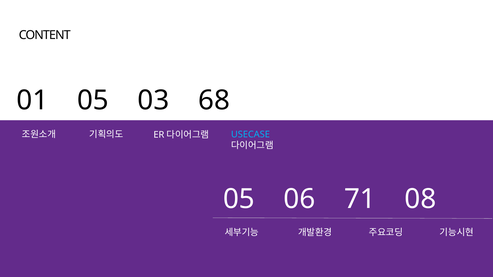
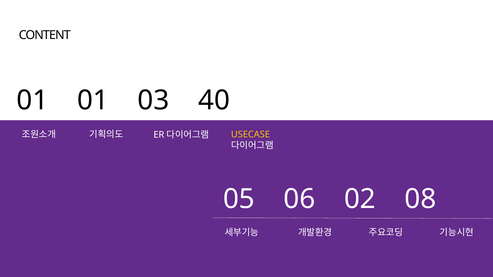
01 05: 05 -> 01
68: 68 -> 40
USECASE colour: light blue -> yellow
71: 71 -> 02
